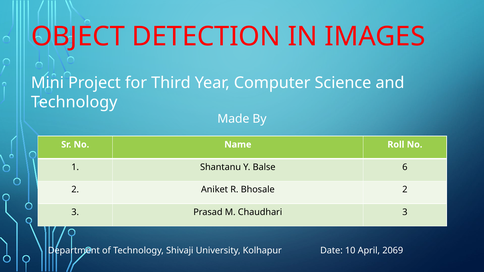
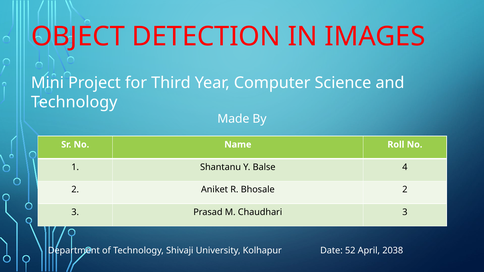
6: 6 -> 4
10: 10 -> 52
2069: 2069 -> 2038
